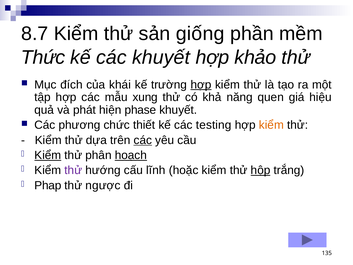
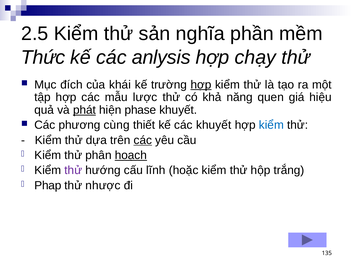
8.7: 8.7 -> 2.5
giống: giống -> nghĩa
các khuyết: khuyết -> anlysis
khảo: khảo -> chạy
xung: xung -> lược
phát underline: none -> present
chức: chức -> cùng
các testing: testing -> khuyết
kiểm at (271, 125) colour: orange -> blue
Kiểm at (48, 155) underline: present -> none
hộp underline: present -> none
ngược: ngược -> nhược
